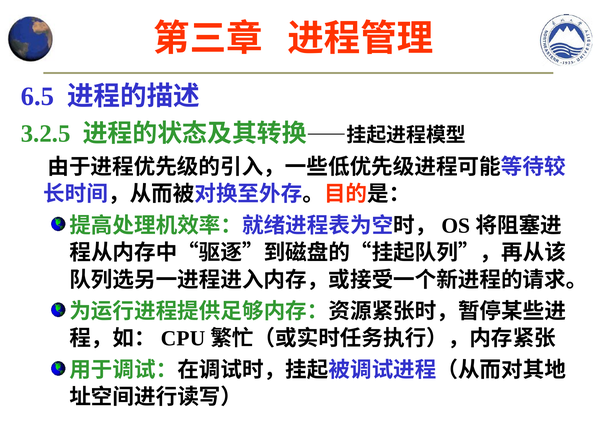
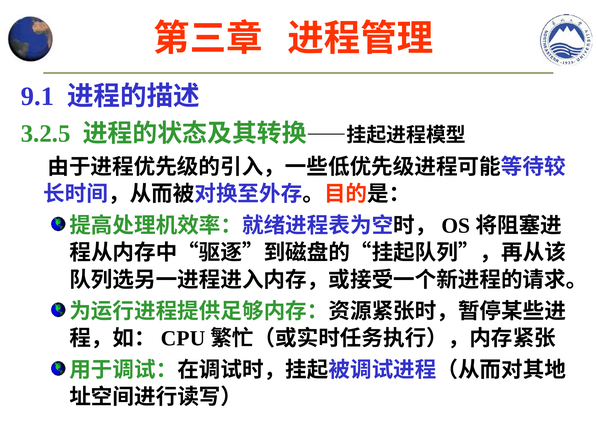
6.5: 6.5 -> 9.1
